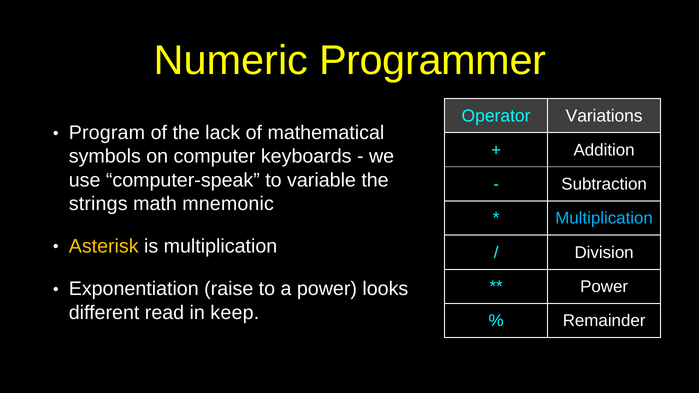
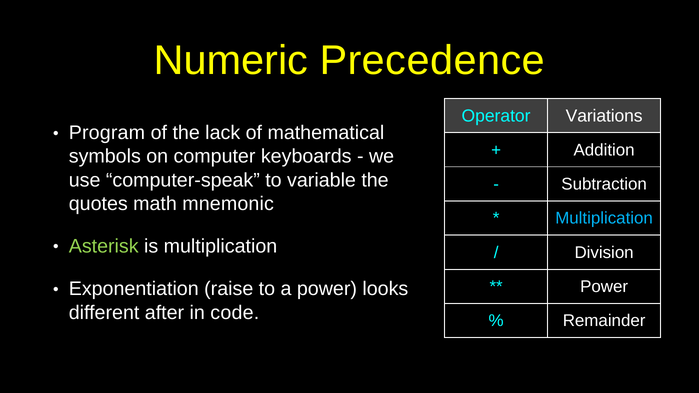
Programmer: Programmer -> Precedence
strings: strings -> quotes
Asterisk colour: yellow -> light green
read: read -> after
keep: keep -> code
